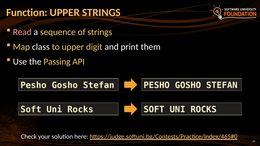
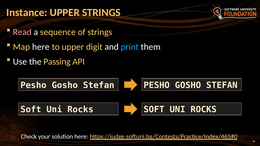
Function: Function -> Instance
Map class: class -> here
print colour: white -> light blue
